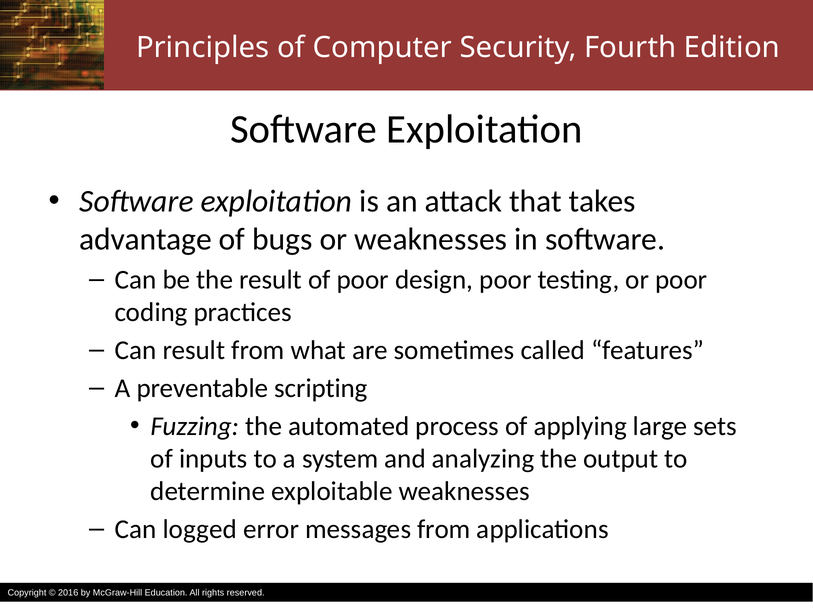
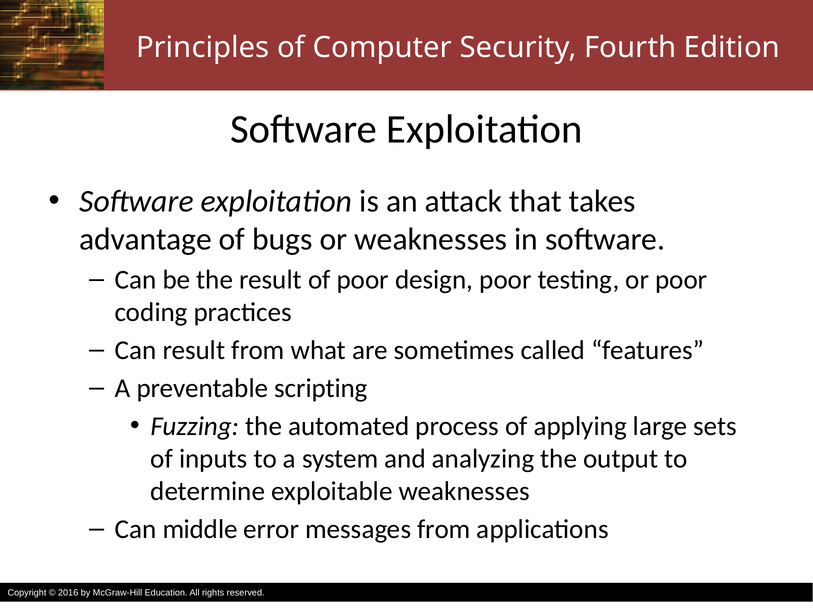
logged: logged -> middle
